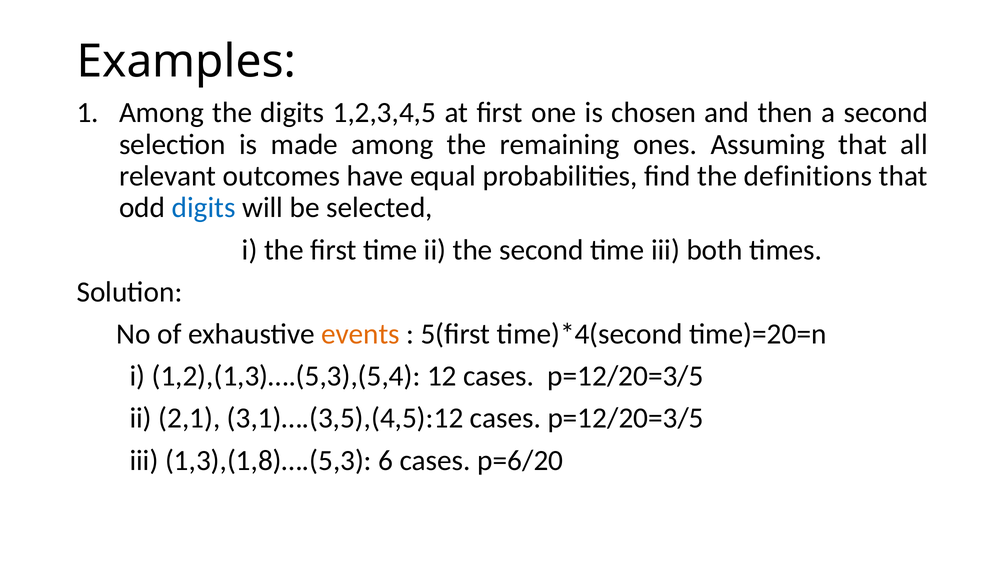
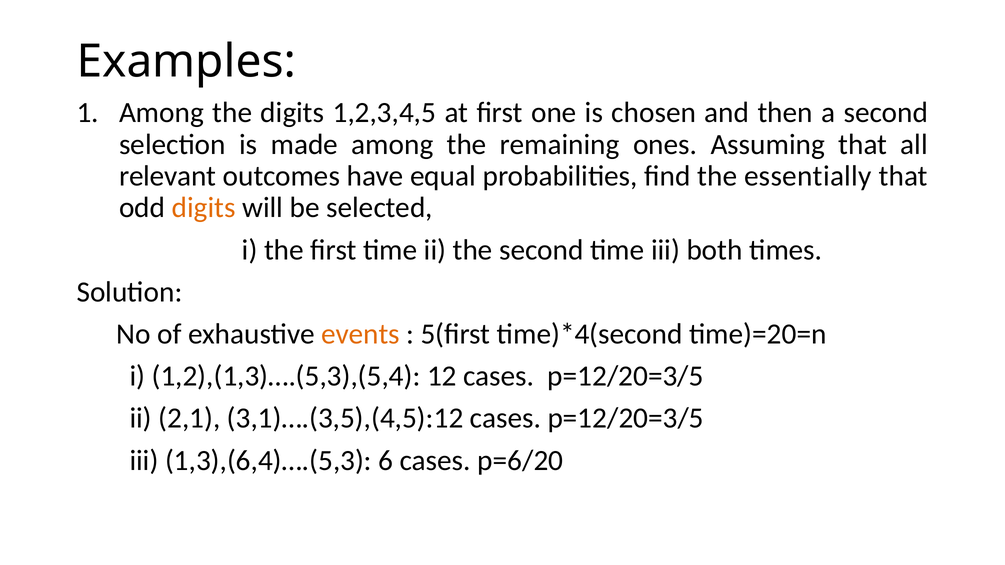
definitions: definitions -> essentially
digits at (204, 208) colour: blue -> orange
1,3),(1,8)….(5,3: 1,3),(1,8)….(5,3 -> 1,3),(6,4)….(5,3
